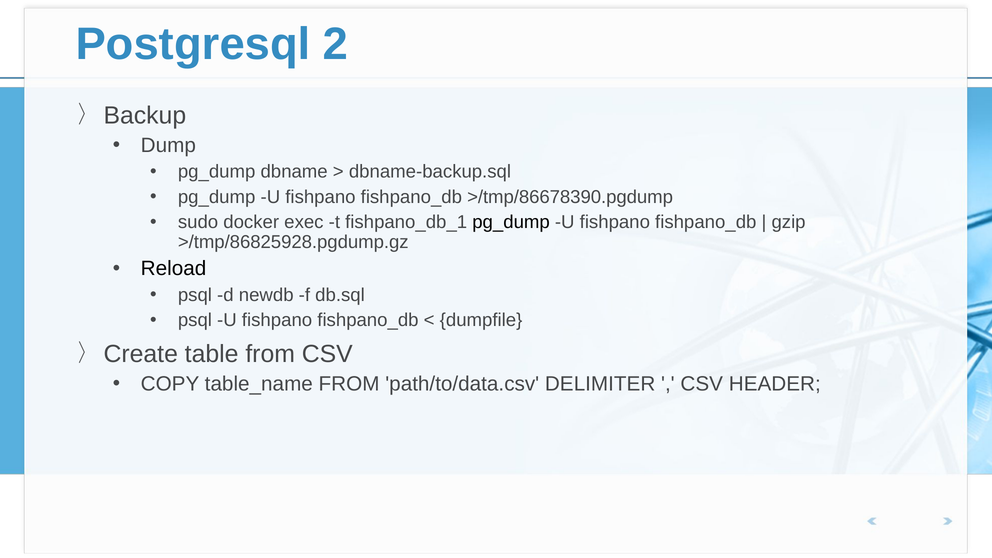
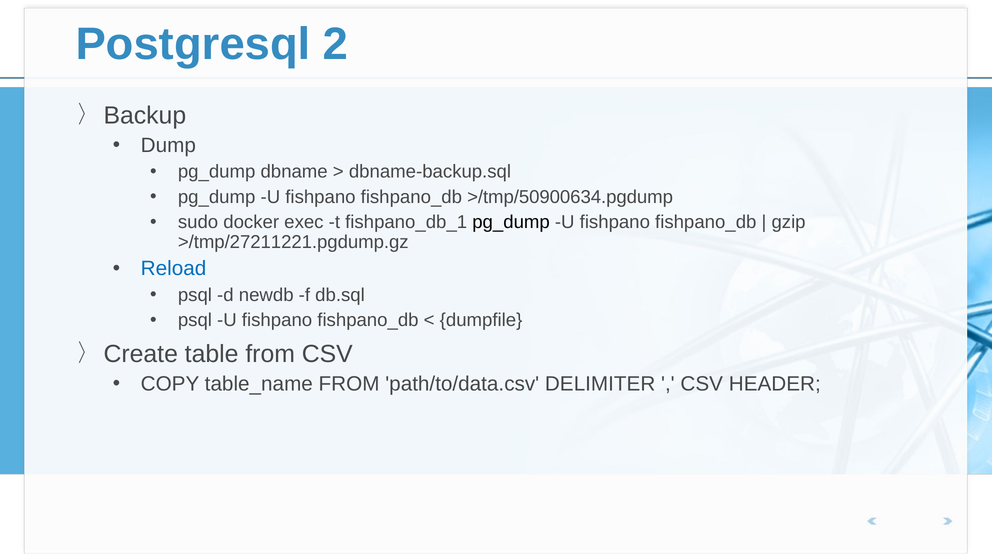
>/tmp/86678390.pgdump: >/tmp/86678390.pgdump -> >/tmp/50900634.pgdump
>/tmp/86825928.pgdump.gz: >/tmp/86825928.pgdump.gz -> >/tmp/27211221.pgdump.gz
Reload colour: black -> blue
